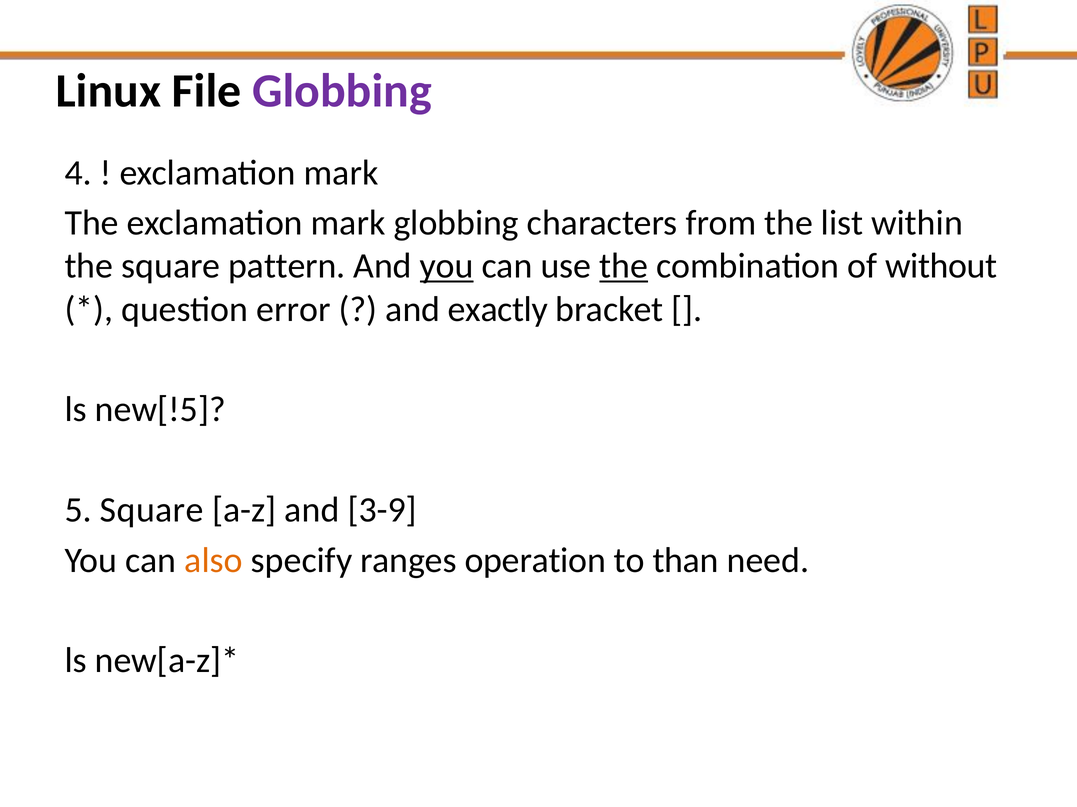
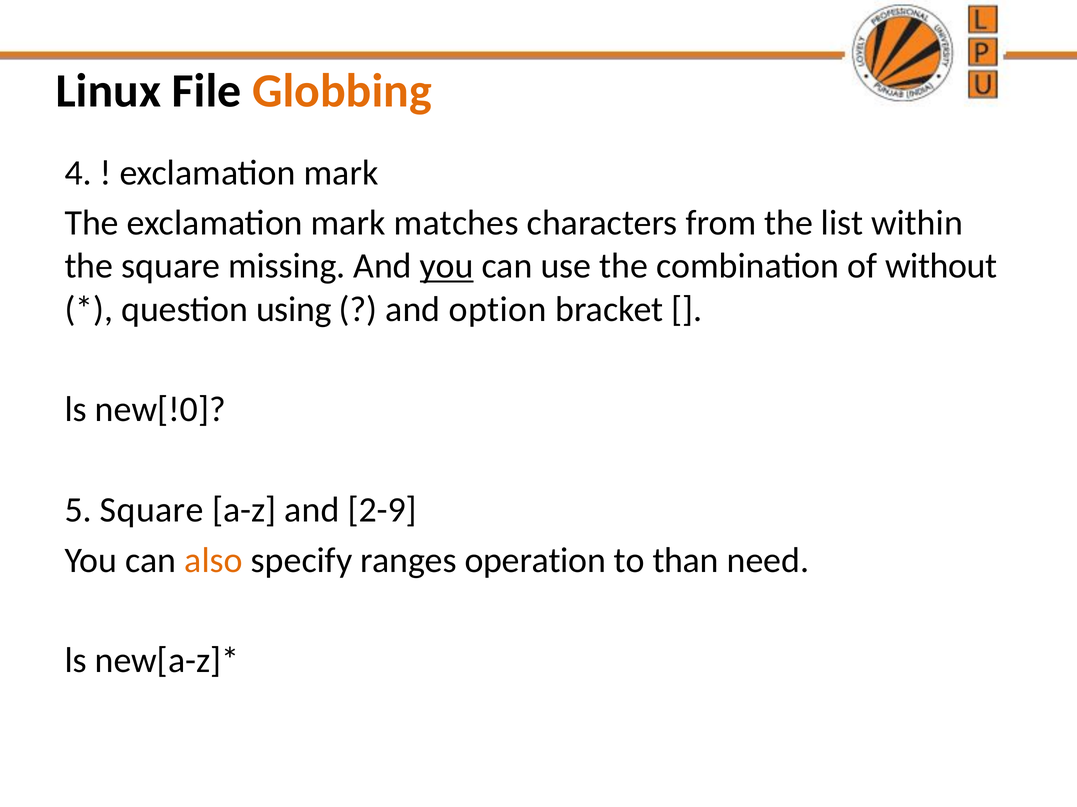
Globbing at (342, 91) colour: purple -> orange
mark globbing: globbing -> matches
pattern: pattern -> missing
the at (624, 266) underline: present -> none
error: error -> using
exactly: exactly -> option
new[!5: new[!5 -> new[!0
3-9: 3-9 -> 2-9
